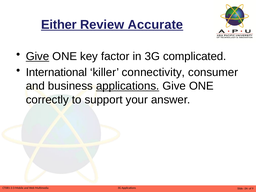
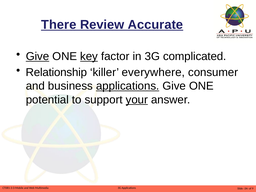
Either: Either -> There
key underline: none -> present
International: International -> Relationship
connectivity: connectivity -> everywhere
correctly: correctly -> potential
your underline: none -> present
